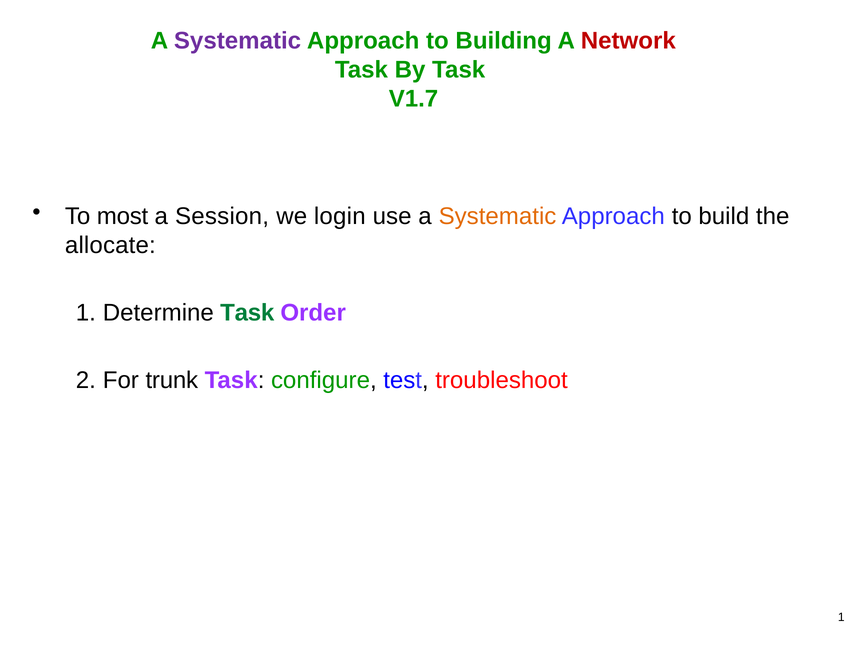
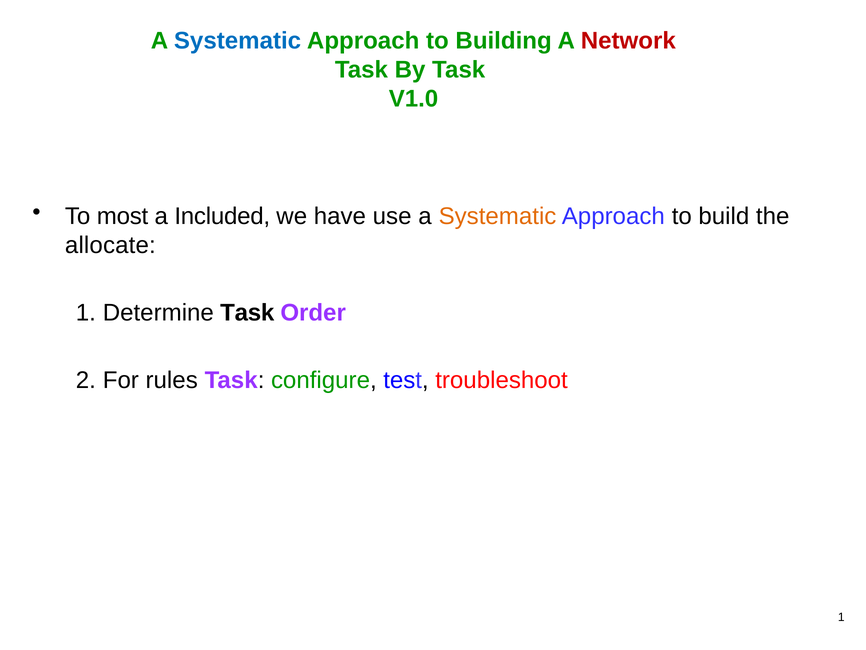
Systematic at (238, 41) colour: purple -> blue
V1.7: V1.7 -> V1.0
Session: Session -> Included
login: login -> have
Task at (247, 312) colour: green -> black
trunk: trunk -> rules
